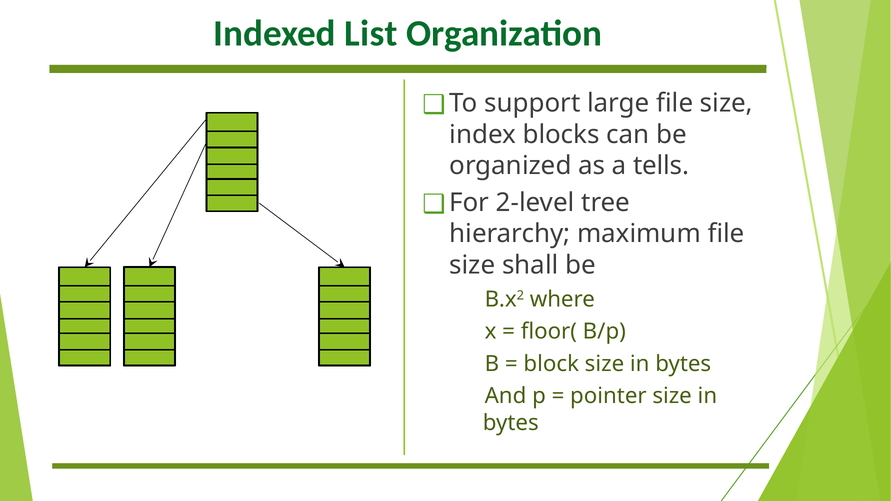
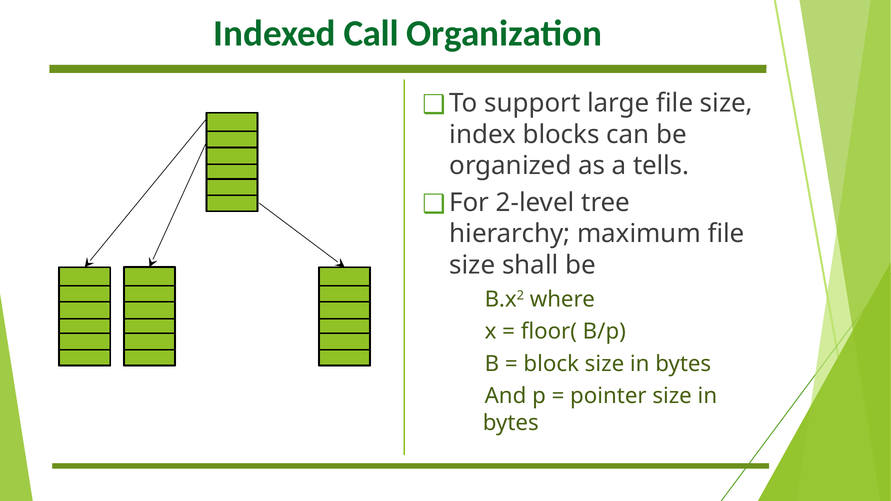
List: List -> Call
